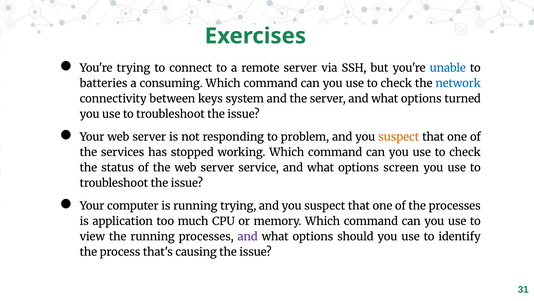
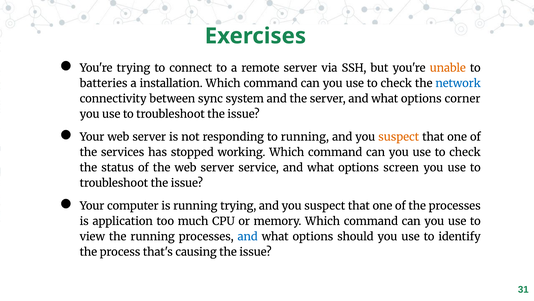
unable colour: blue -> orange
consuming: consuming -> installation
keys: keys -> sync
turned: turned -> corner
to problem: problem -> running
and at (248, 236) colour: purple -> blue
